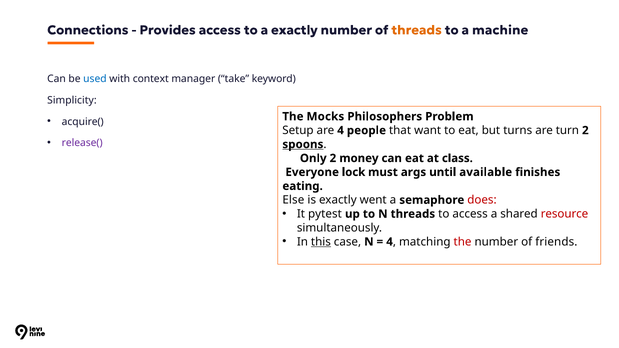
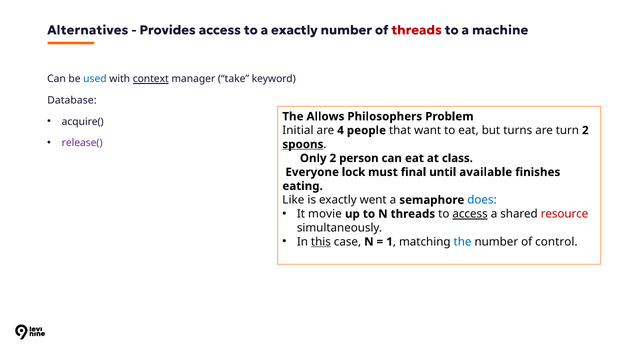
Connections: Connections -> Alternatives
threads at (417, 30) colour: orange -> red
context underline: none -> present
Simplicity: Simplicity -> Database
Mocks: Mocks -> Allows
Setup: Setup -> Initial
money: money -> person
args: args -> final
Else: Else -> Like
does colour: red -> blue
pytest: pytest -> movie
access at (470, 214) underline: none -> present
4 at (390, 242): 4 -> 1
the at (463, 242) colour: red -> blue
friends: friends -> control
